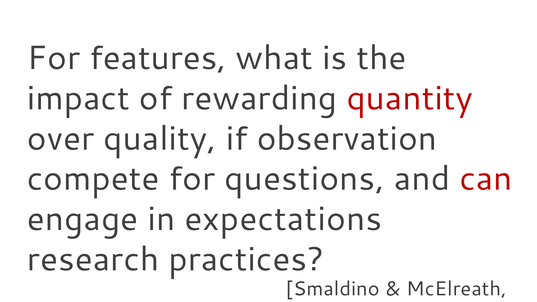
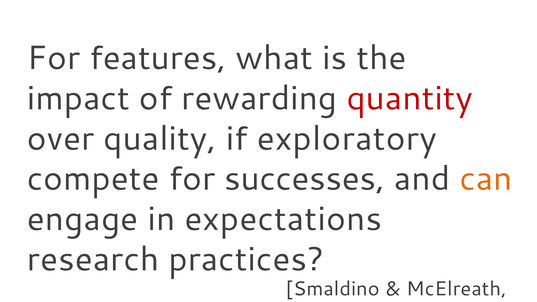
observation: observation -> exploratory
questions: questions -> successes
can colour: red -> orange
